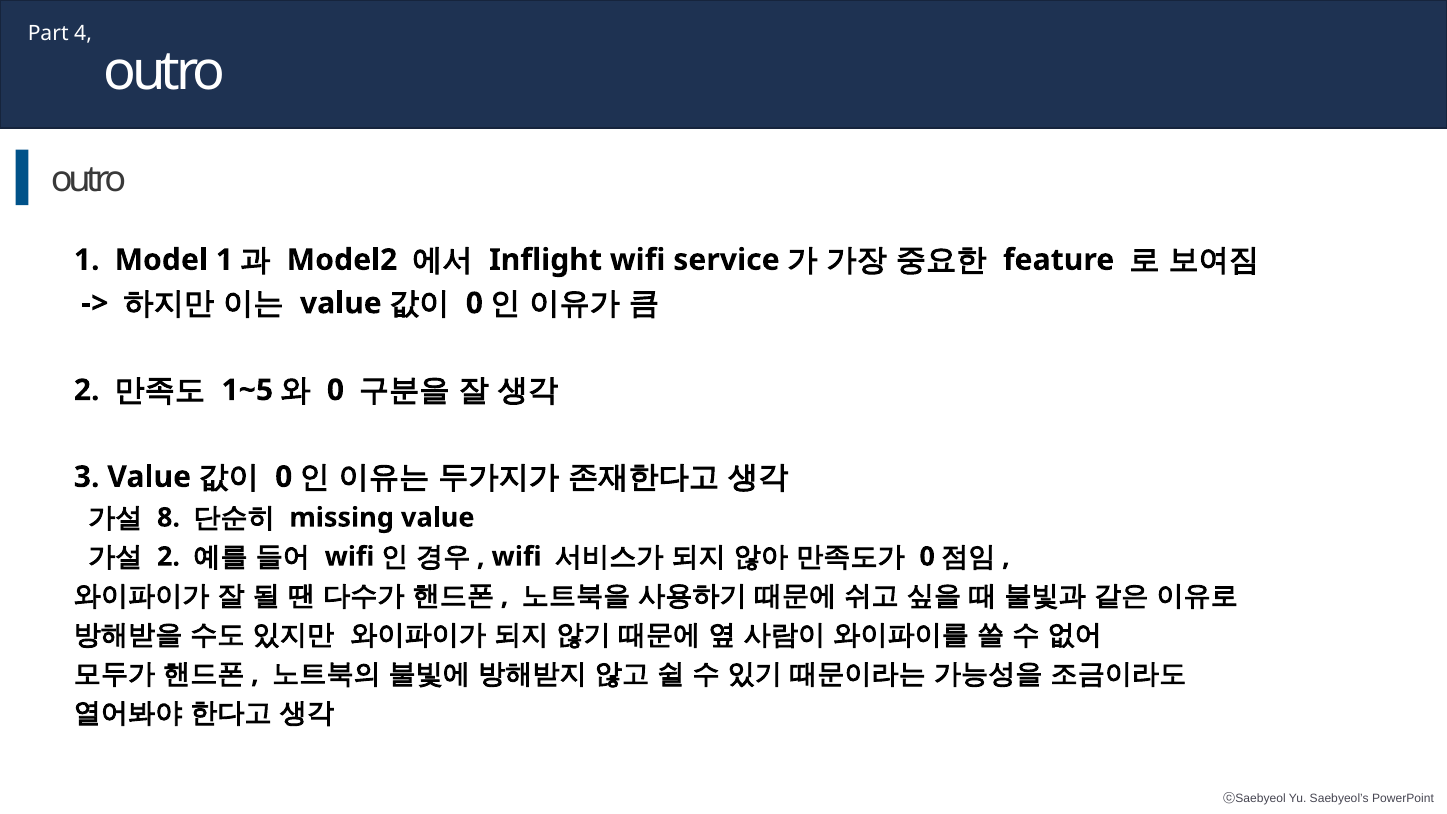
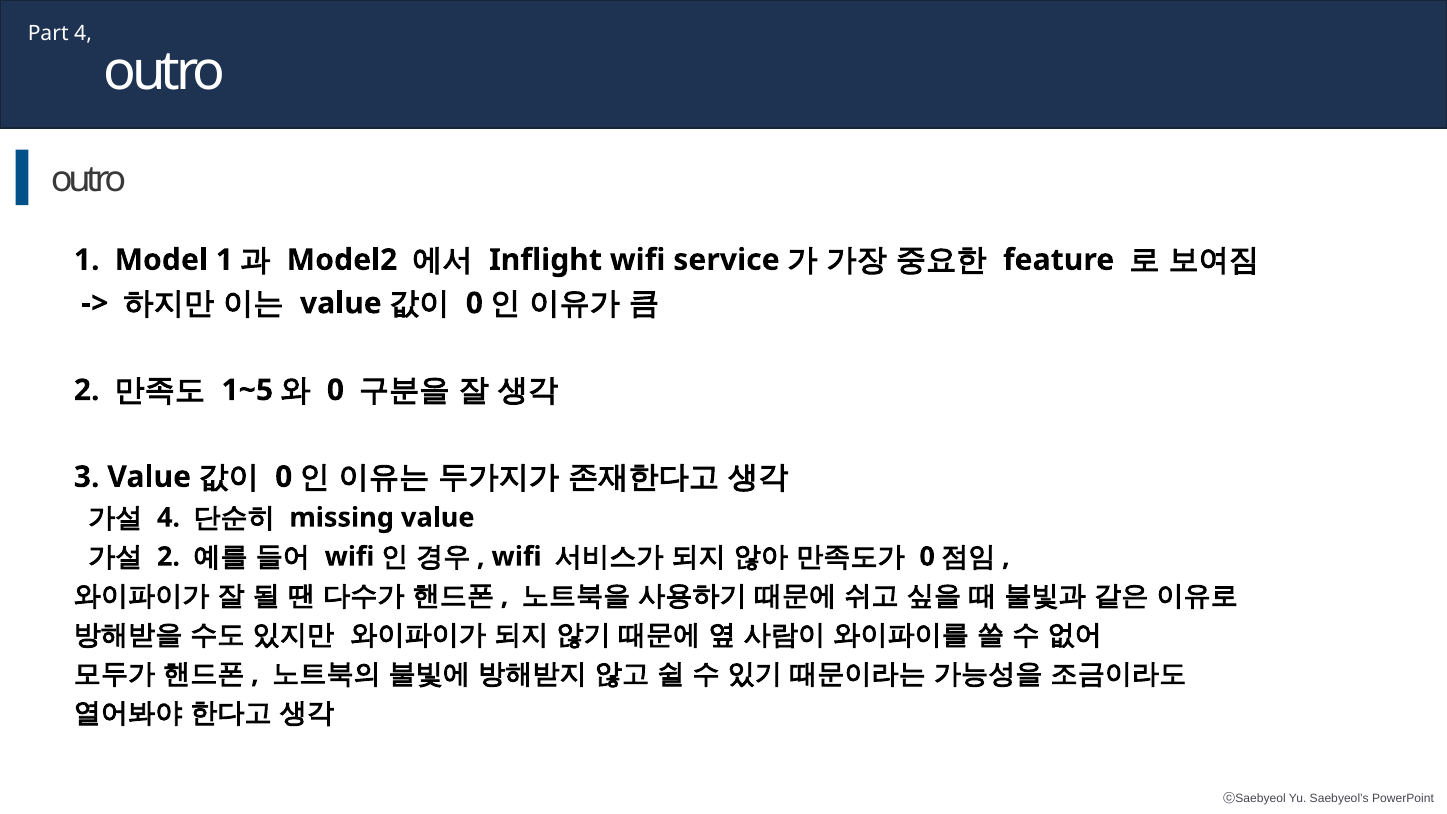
8 at (169, 518): 8 -> 4
